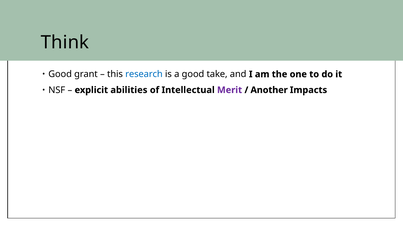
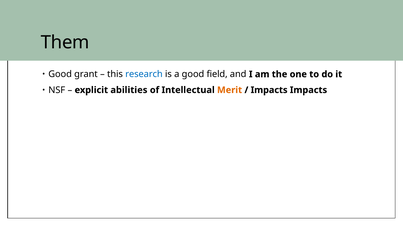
Think: Think -> Them
take: take -> field
Merit colour: purple -> orange
Another at (269, 90): Another -> Impacts
